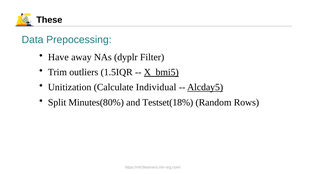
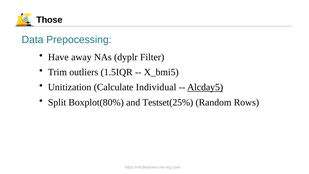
These: These -> Those
X_bmi5 underline: present -> none
Minutes(80%: Minutes(80% -> Boxplot(80%
Testset(18%: Testset(18% -> Testset(25%
